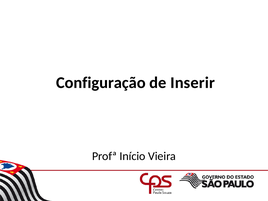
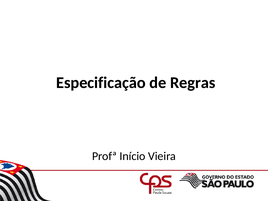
Configuração: Configuração -> Especificação
Inserir: Inserir -> Regras
